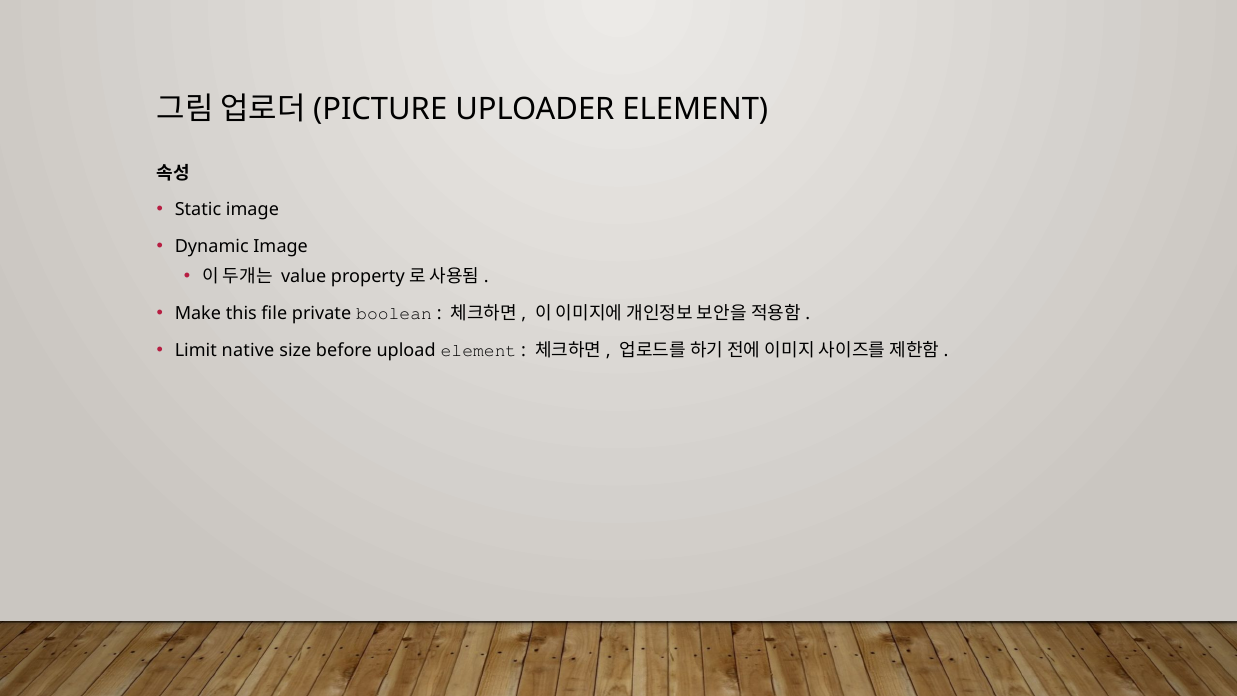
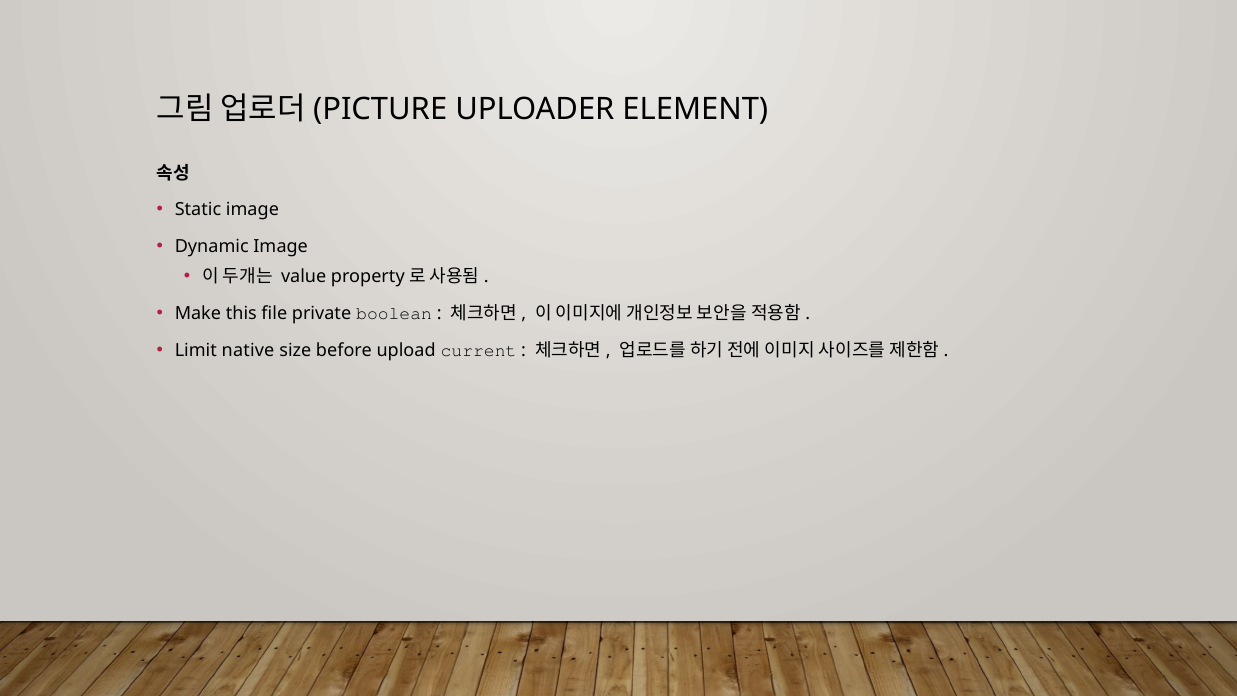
upload element: element -> current
